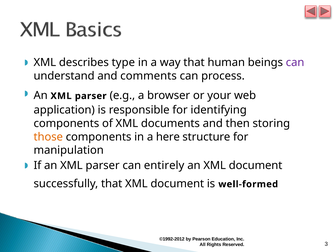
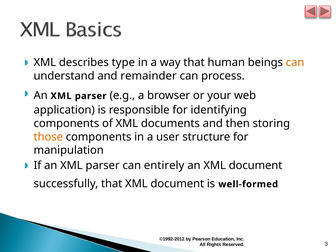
can at (295, 62) colour: purple -> orange
comments: comments -> remainder
here: here -> user
